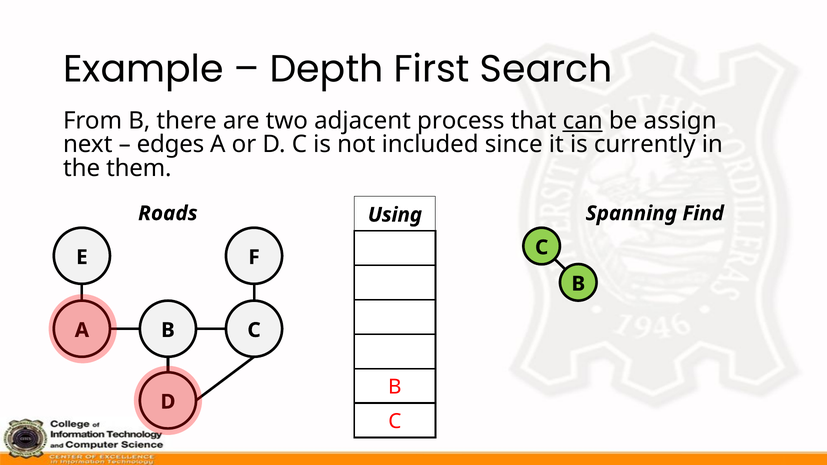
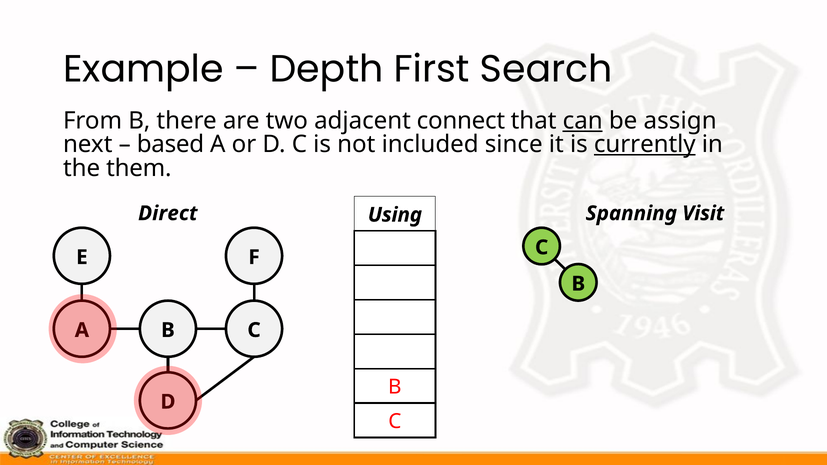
process: process -> connect
edges: edges -> based
currently underline: none -> present
Roads: Roads -> Direct
Find: Find -> Visit
